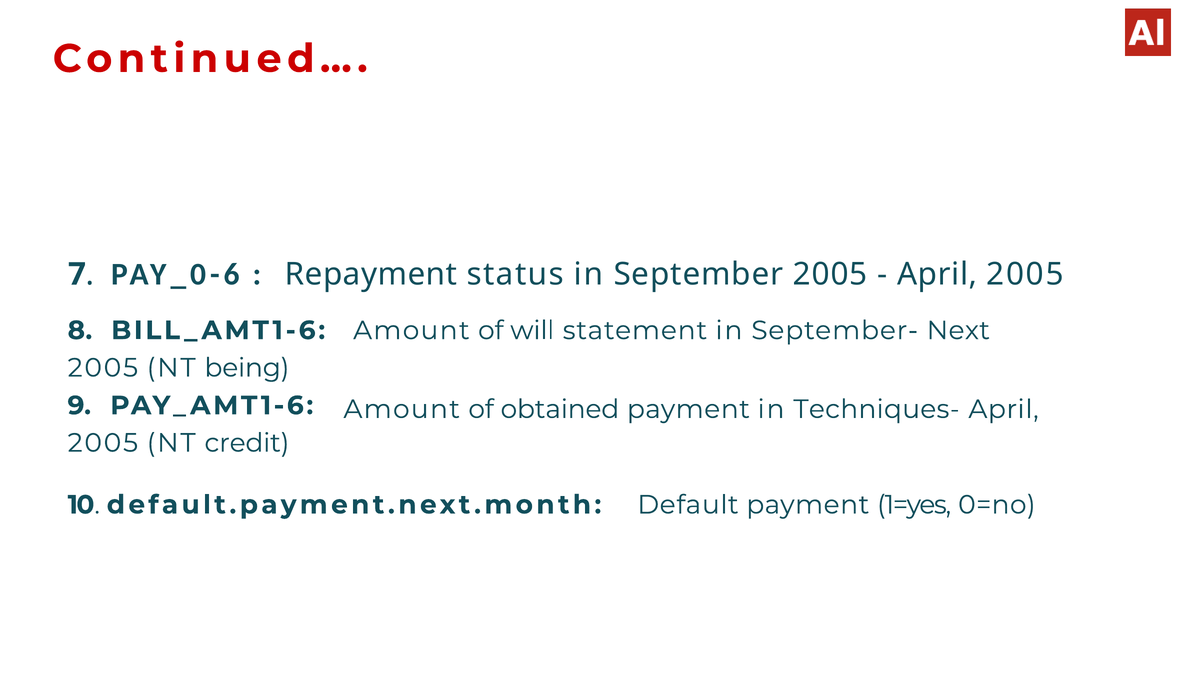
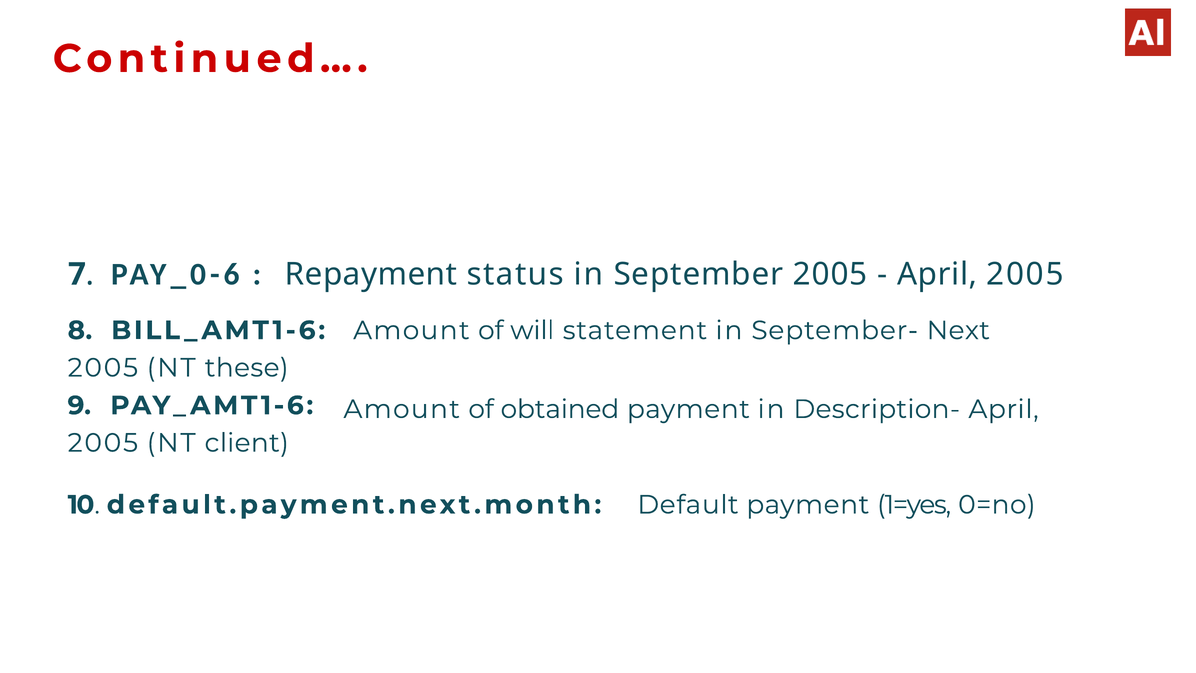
being: being -> these
Techniques-: Techniques- -> Description-
credit: credit -> client
